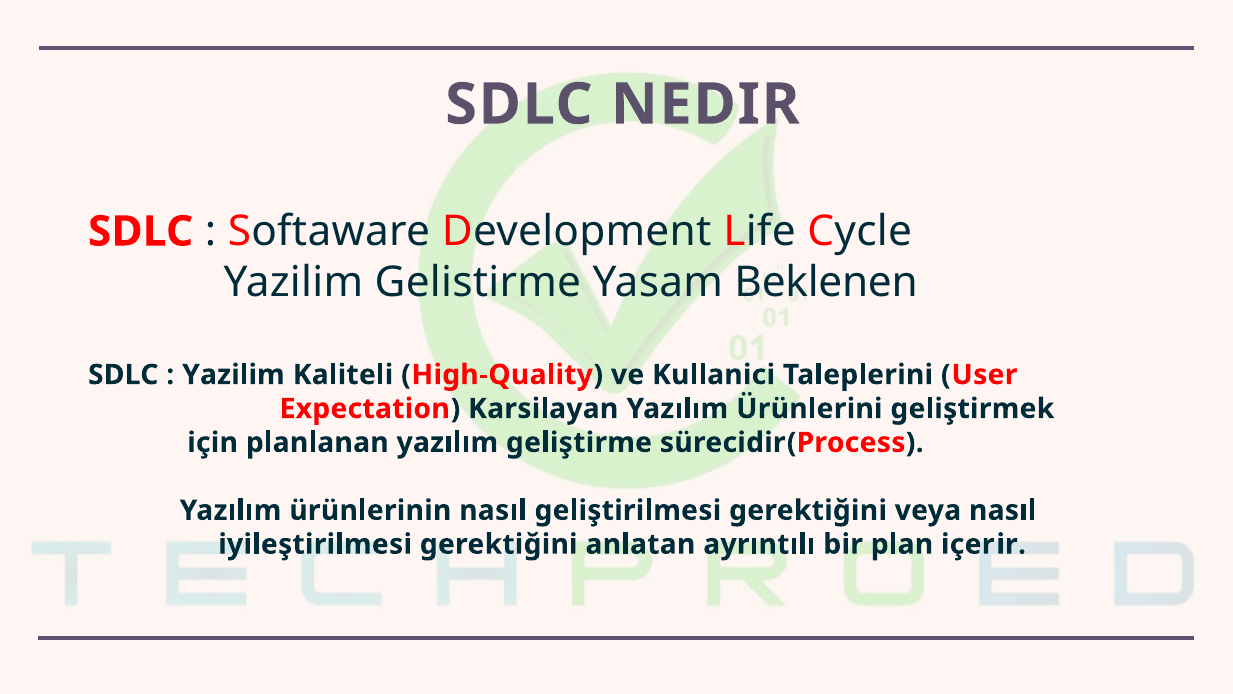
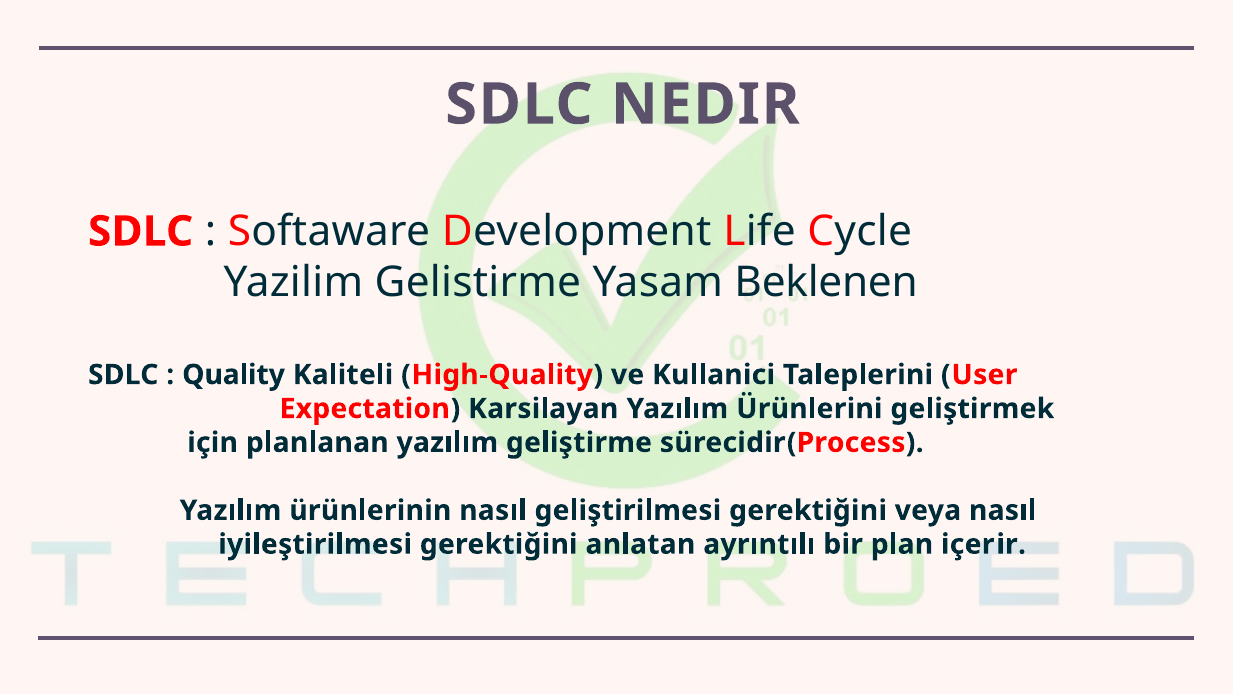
Yazilim at (233, 375): Yazilim -> Quality
